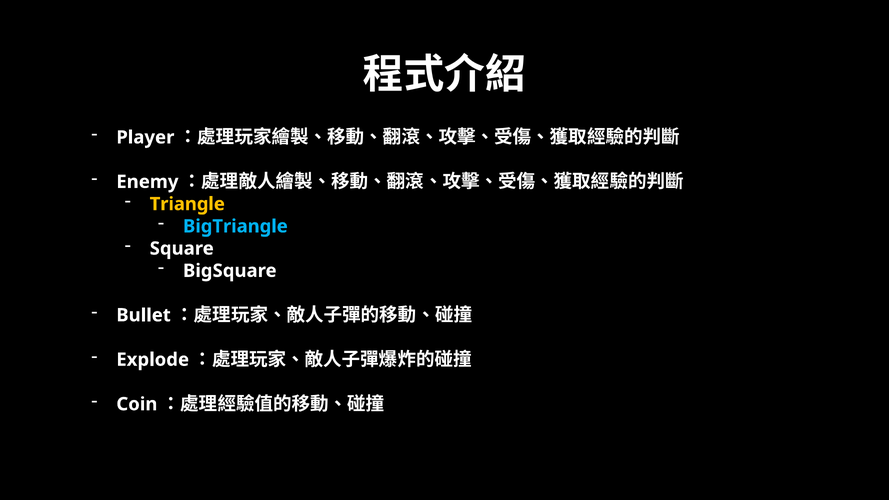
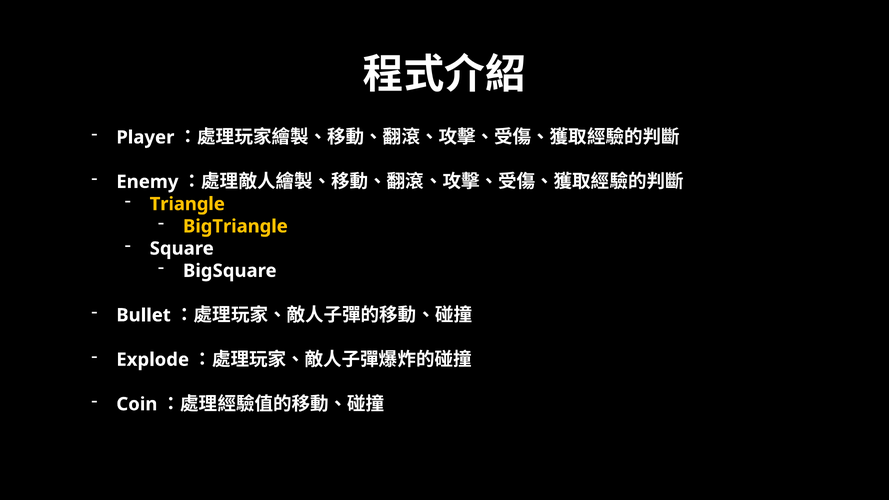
BigTriangle colour: light blue -> yellow
